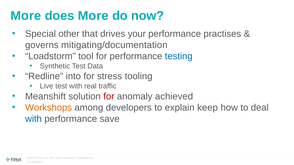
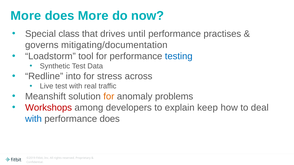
other: other -> class
your: your -> until
tooling: tooling -> across
for at (109, 97) colour: red -> orange
achieved: achieved -> problems
Workshops colour: orange -> red
performance save: save -> does
